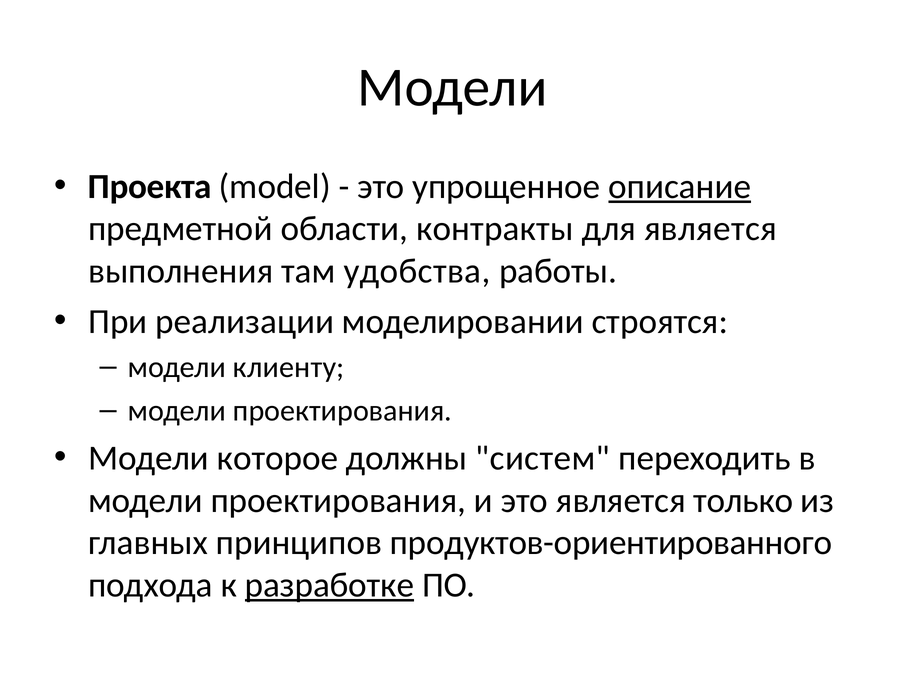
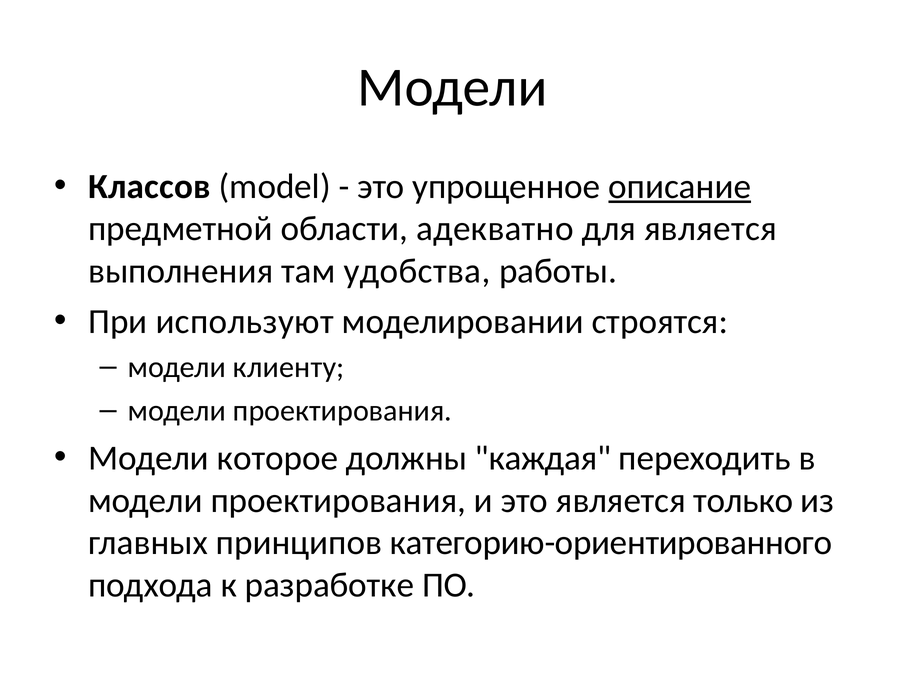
Проекта: Проекта -> Классов
контракты: контракты -> адекватно
реализации: реализации -> используют
систем: систем -> каждая
продуктов-ориентированного: продуктов-ориентированного -> категорию-ориентированного
разработке underline: present -> none
